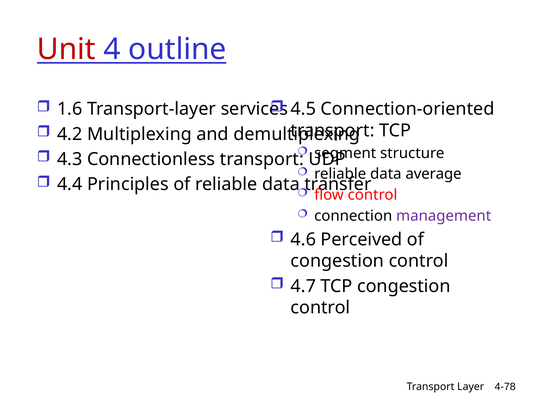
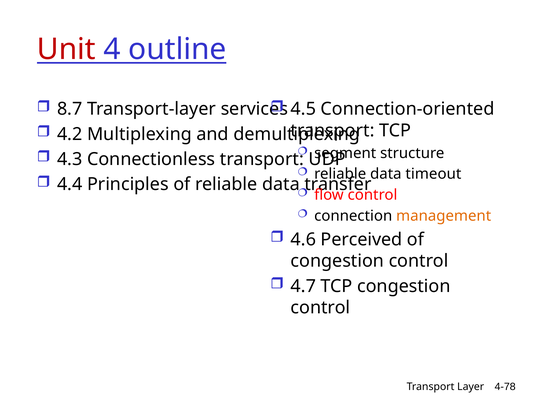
1.6: 1.6 -> 8.7
average: average -> timeout
management colour: purple -> orange
